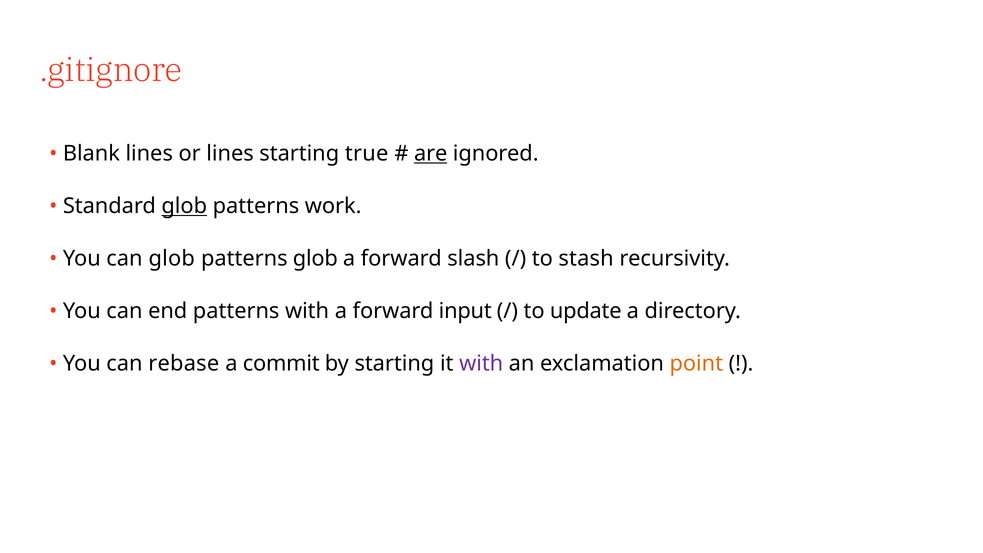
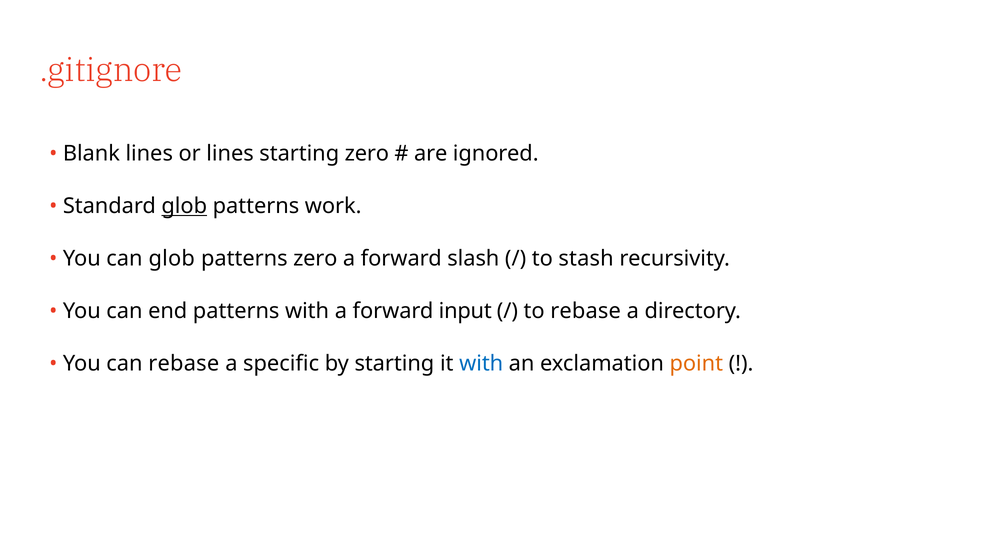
starting true: true -> zero
are underline: present -> none
patterns glob: glob -> zero
to update: update -> rebase
commit: commit -> specific
with at (481, 363) colour: purple -> blue
